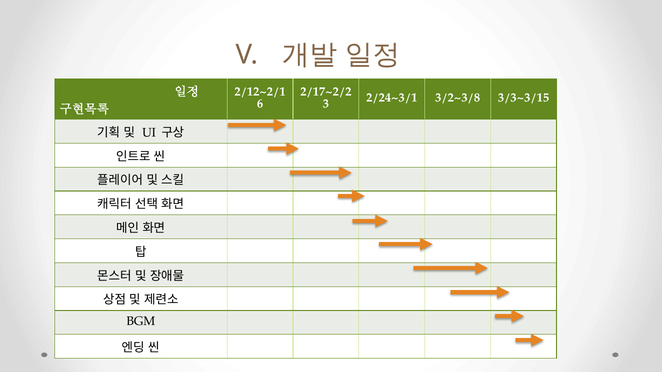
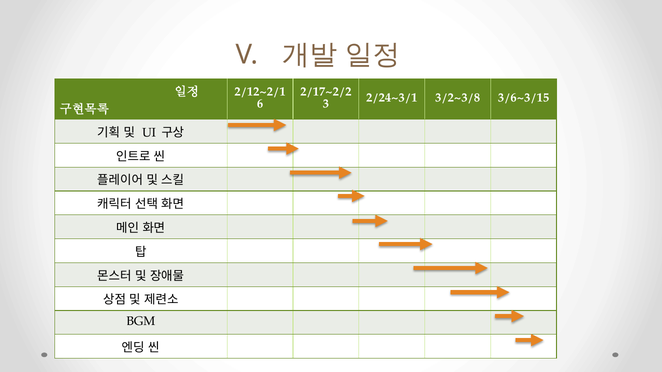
3/3~3/15: 3/3~3/15 -> 3/6~3/15
